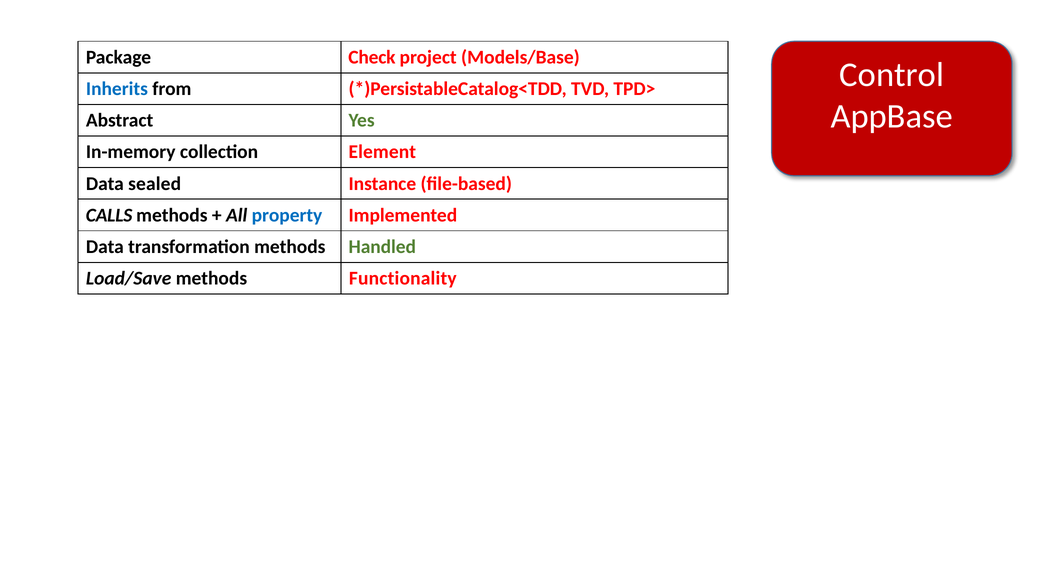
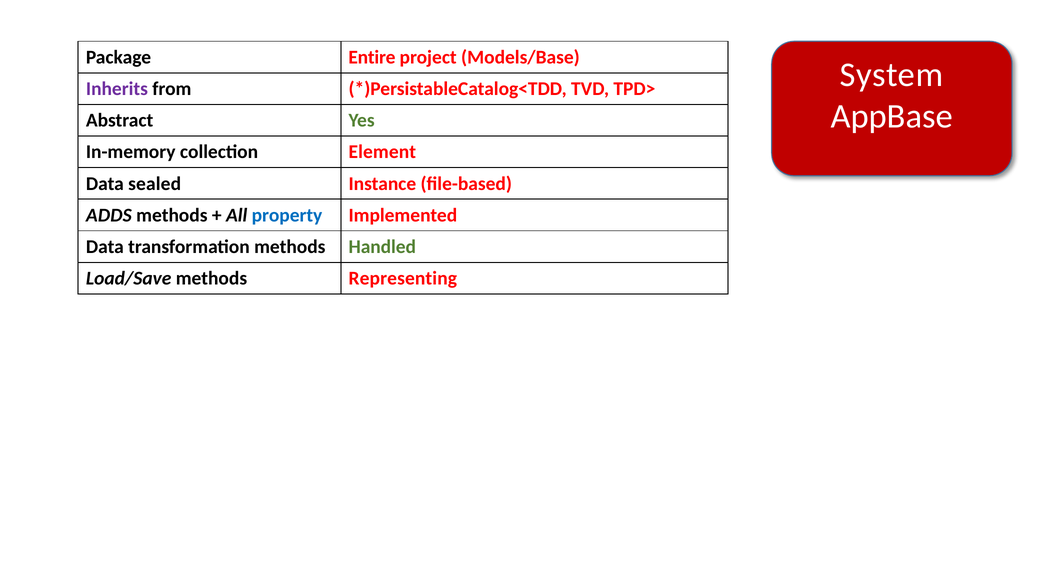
Check: Check -> Entire
Control: Control -> System
Inherits colour: blue -> purple
CALLS: CALLS -> ADDS
Functionality: Functionality -> Representing
